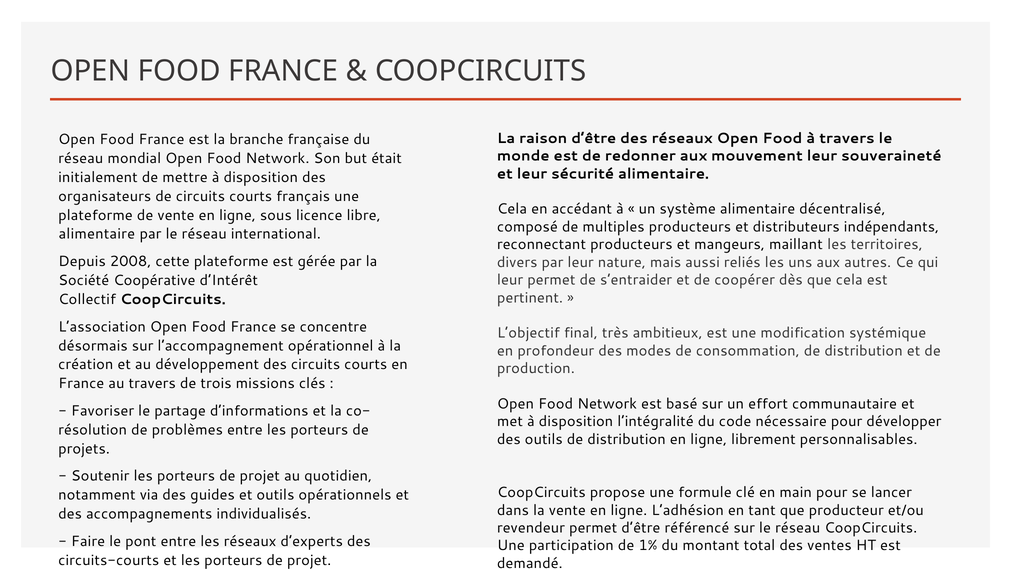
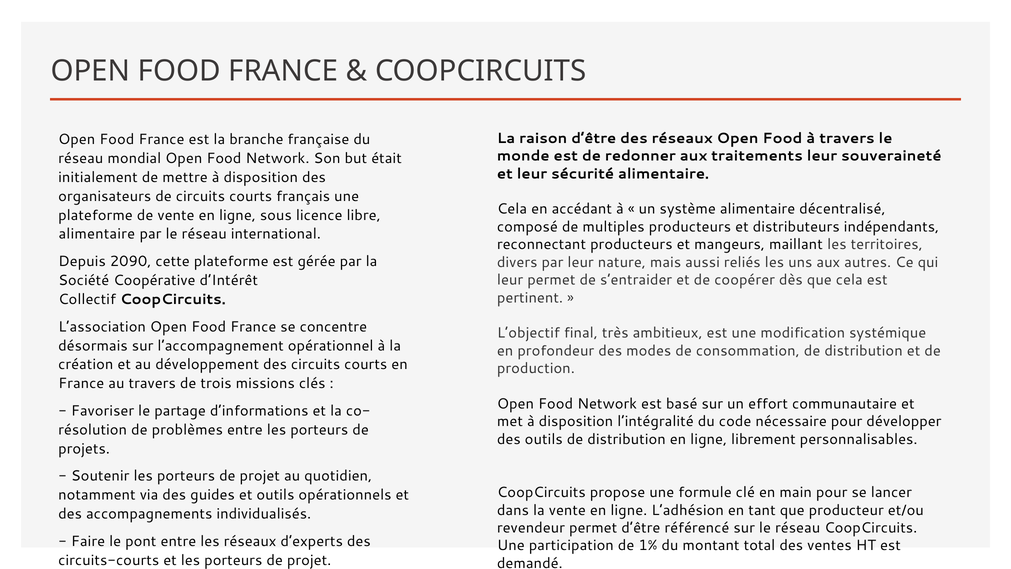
mouvement: mouvement -> traitements
2008: 2008 -> 2090
